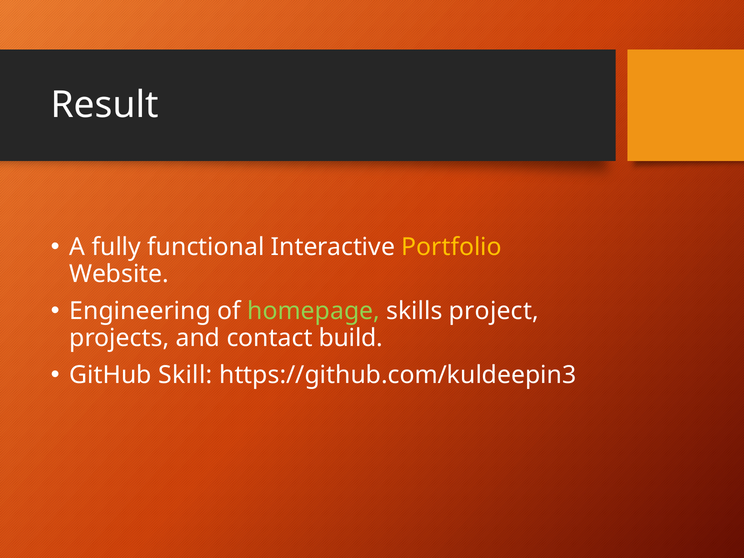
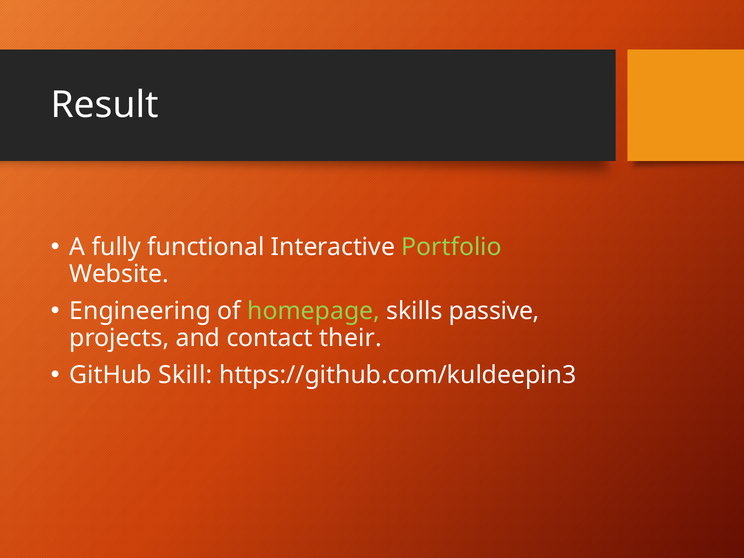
Portfolio colour: yellow -> light green
project: project -> passive
build: build -> their
